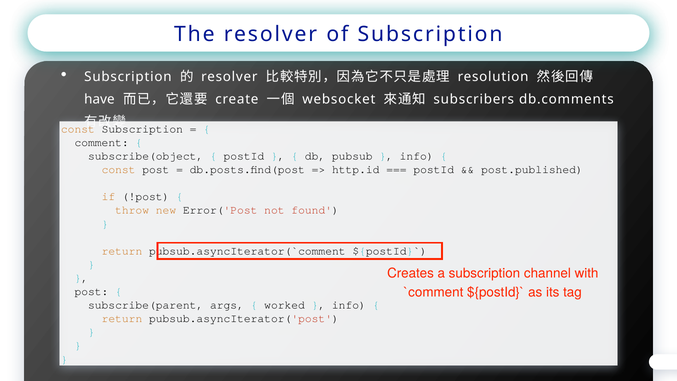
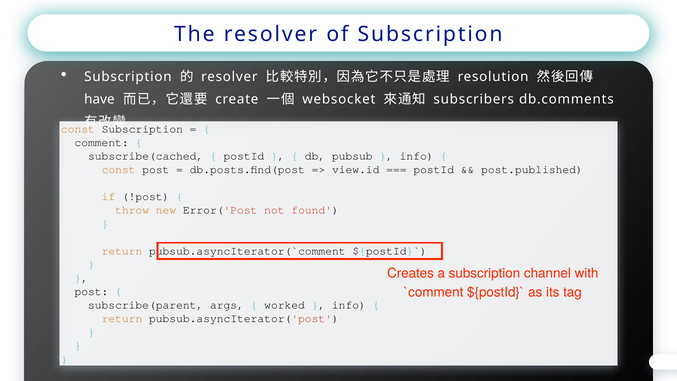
subscribe(object: subscribe(object -> subscribe(cached
http.id: http.id -> view.id
